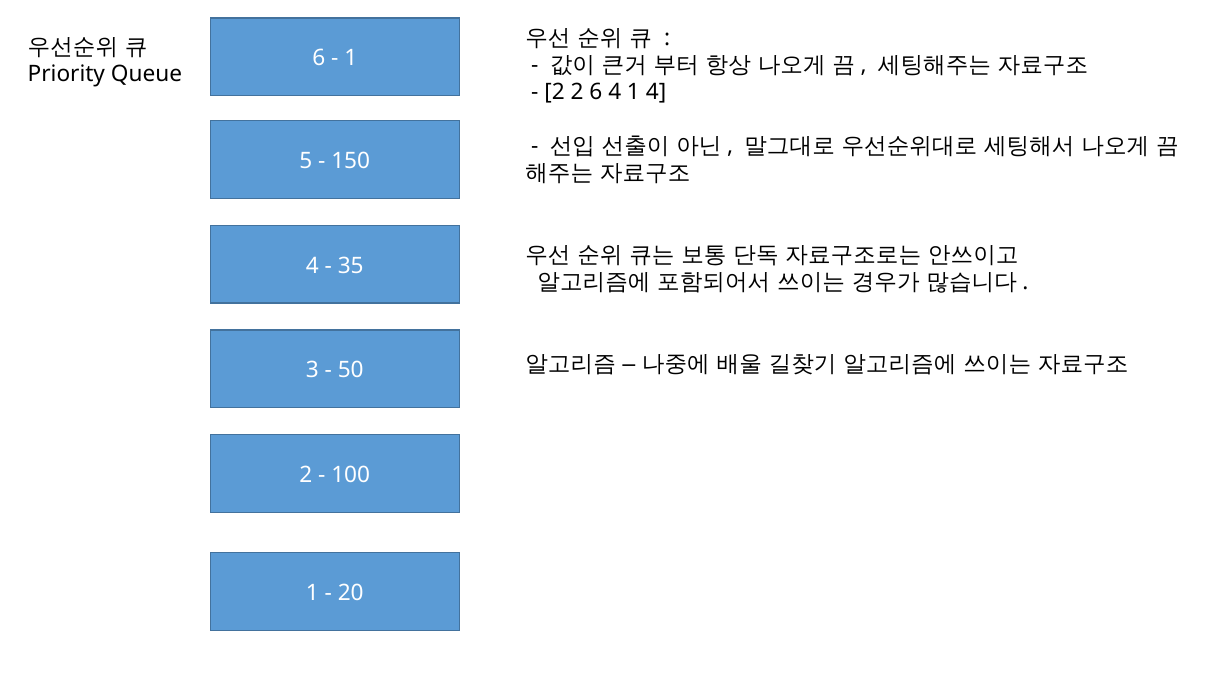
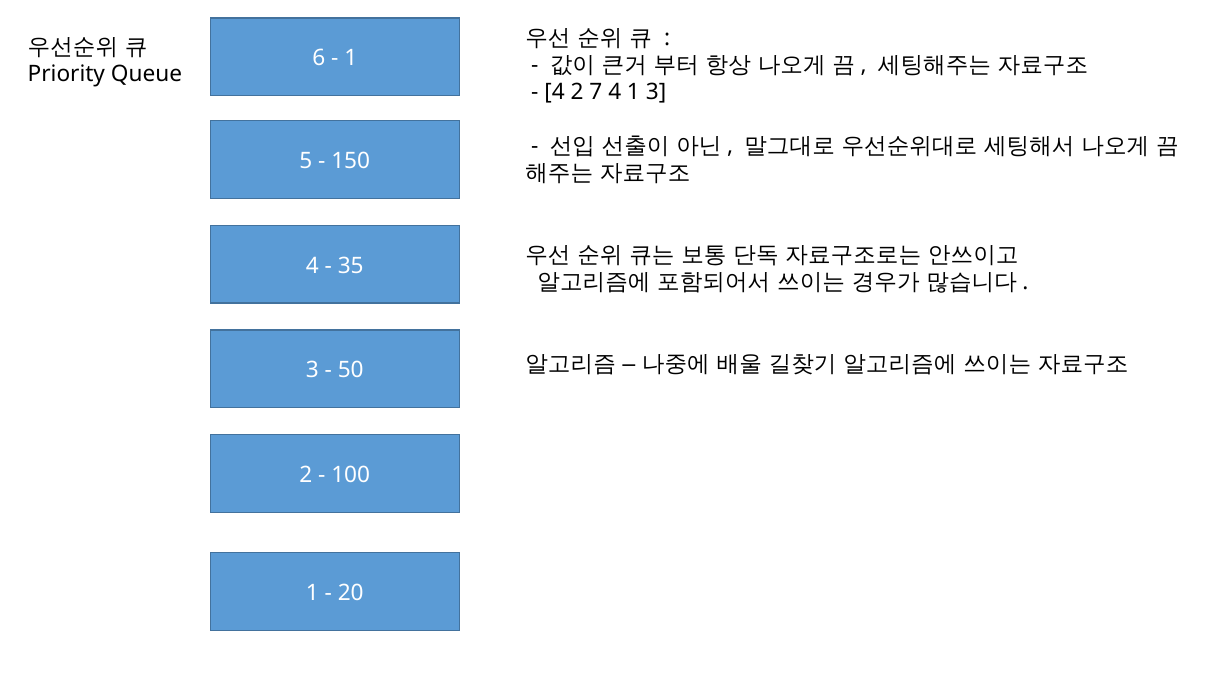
2 at (555, 92): 2 -> 4
2 6: 6 -> 7
1 4: 4 -> 3
